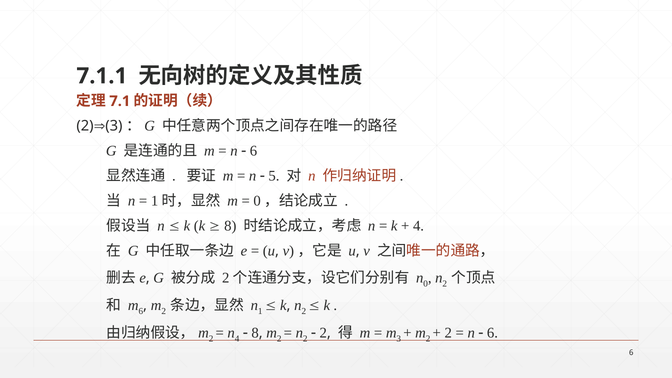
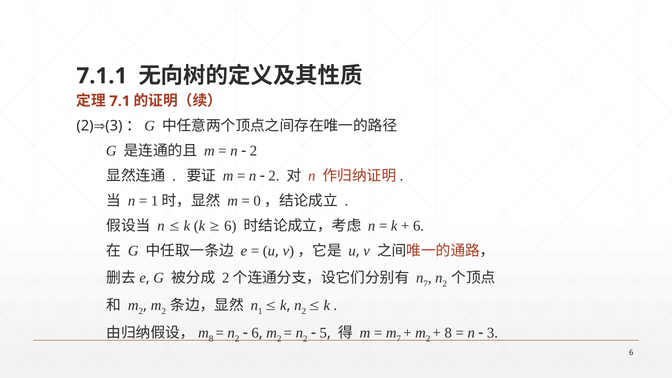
6 at (253, 151): 6 -> 2
5 at (274, 176): 5 -> 2
8 at (230, 226): 8 -> 6
4 at (419, 226): 4 -> 6
n 0: 0 -> 7
6 at (141, 311): 6 -> 2
2 at (211, 339): 2 -> 8
4 at (237, 339): 4 -> 2
8 at (255, 333): 8 -> 6
2 at (323, 333): 2 -> 5
m 3: 3 -> 7
2 at (448, 333): 2 -> 8
6 at (492, 333): 6 -> 3
